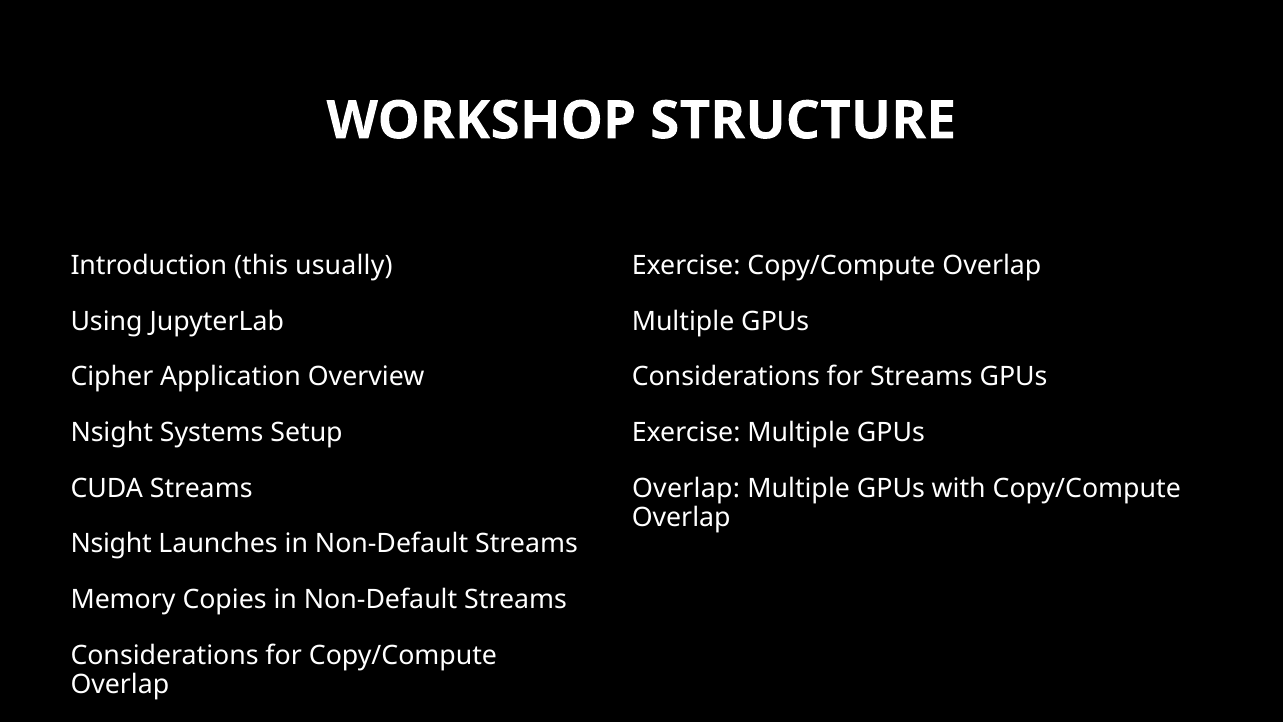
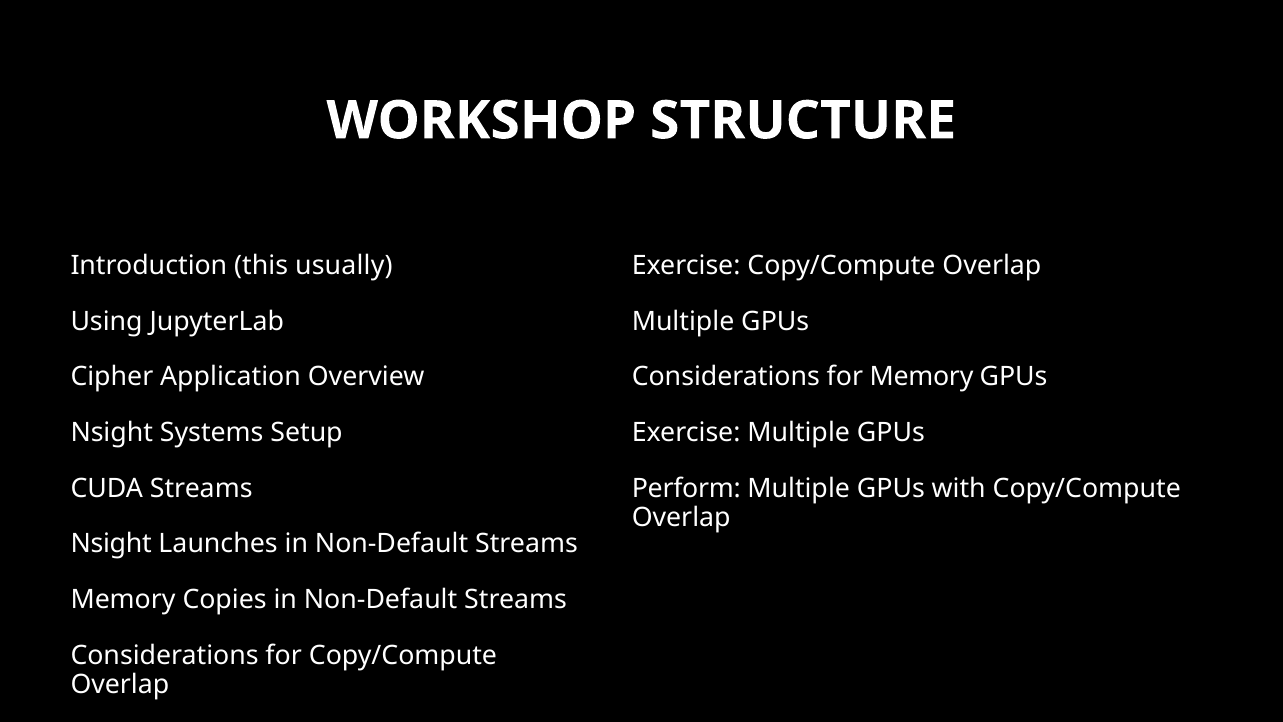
for Streams: Streams -> Memory
Overlap at (686, 488): Overlap -> Perform
